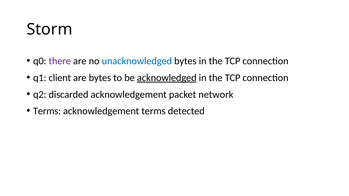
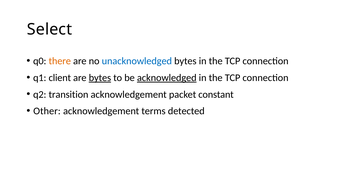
Storm: Storm -> Select
there colour: purple -> orange
bytes at (100, 78) underline: none -> present
discarded: discarded -> transition
network: network -> constant
Terms at (47, 111): Terms -> Other
